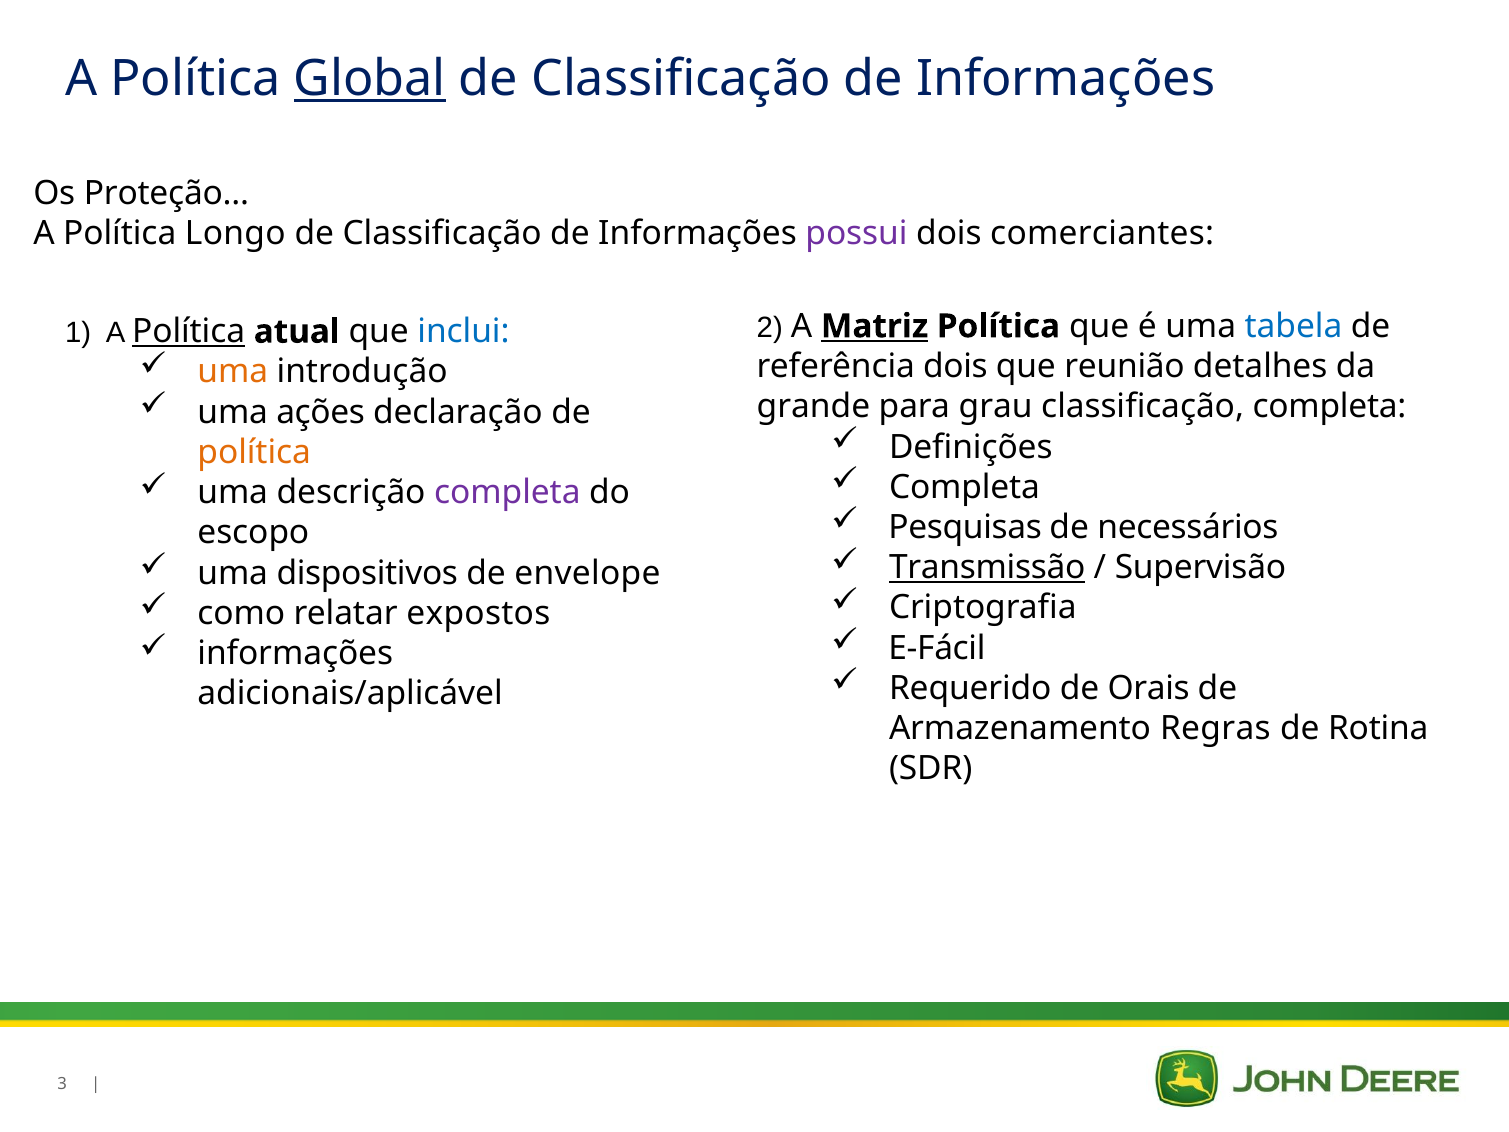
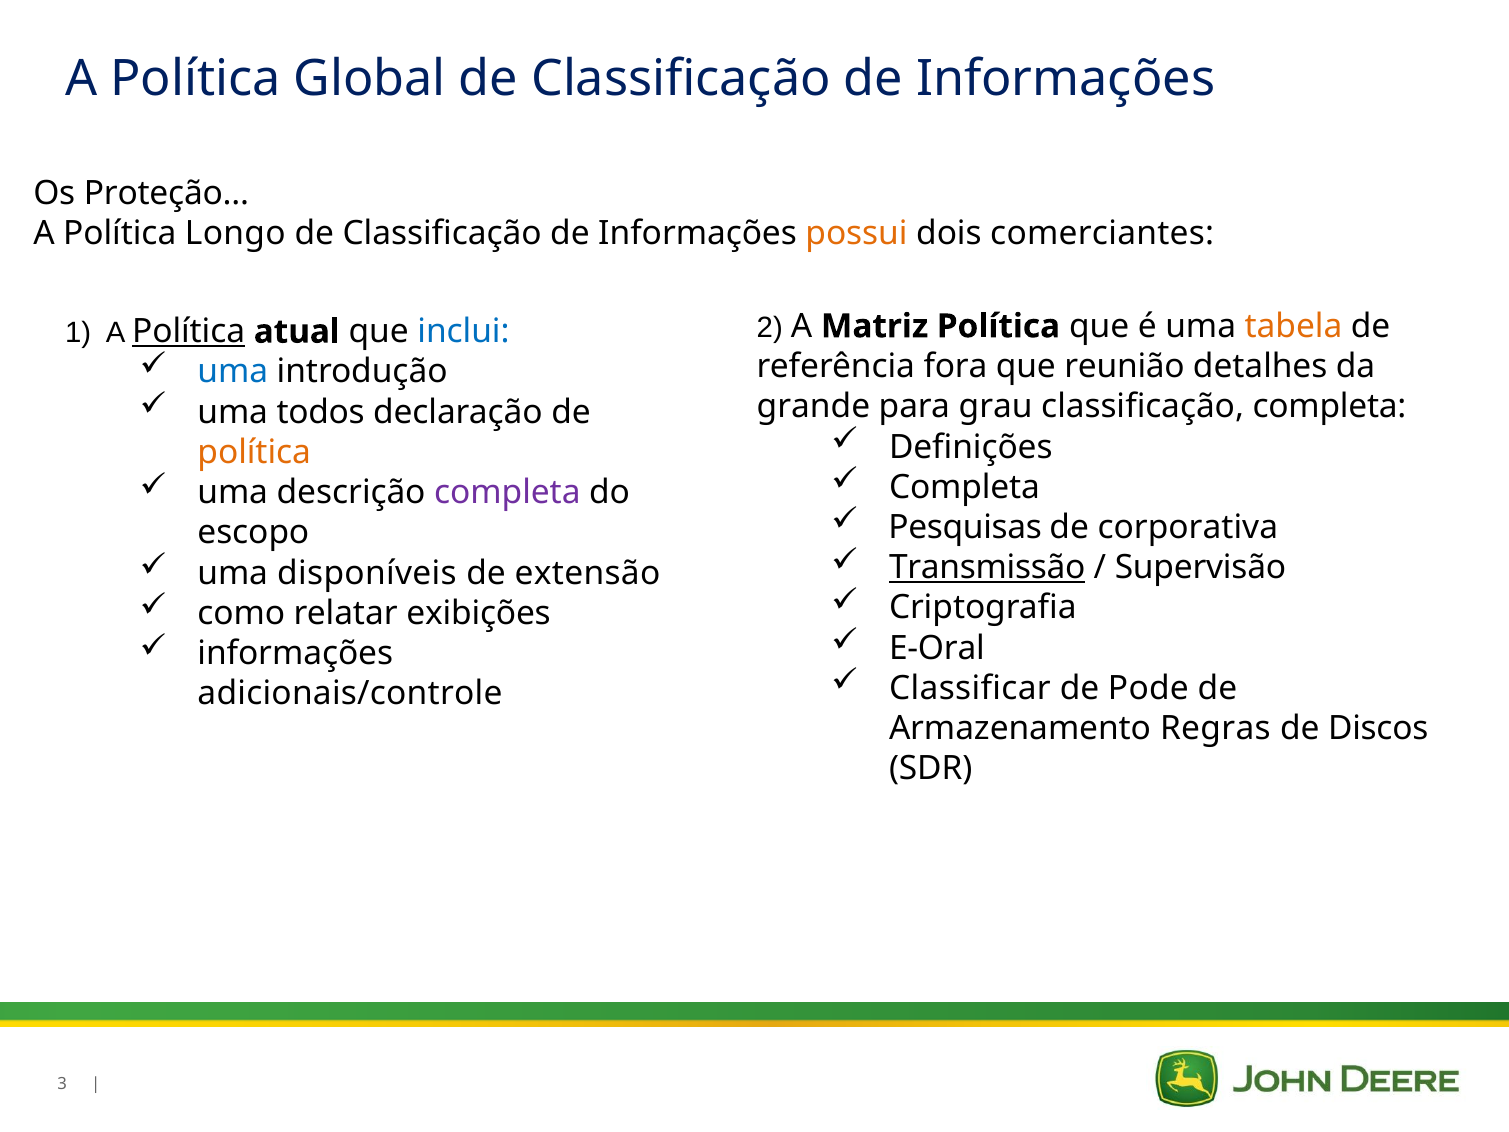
Global underline: present -> none
possui colour: purple -> orange
Matriz underline: present -> none
tabela colour: blue -> orange
uma at (233, 372) colour: orange -> blue
referência dois: dois -> fora
ações: ações -> todos
necessários: necessários -> corporativa
dispositivos: dispositivos -> disponíveis
envelope: envelope -> extensão
expostos: expostos -> exibições
E-Fácil: E-Fácil -> E-Oral
Requerido: Requerido -> Classificar
Orais: Orais -> Pode
adicionais/aplicável: adicionais/aplicável -> adicionais/controle
Rotina: Rotina -> Discos
